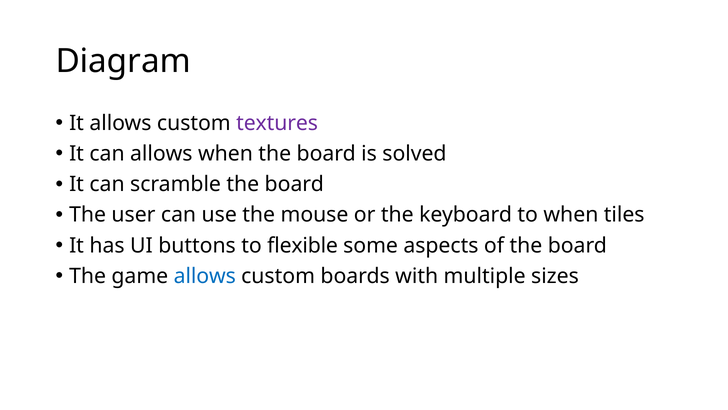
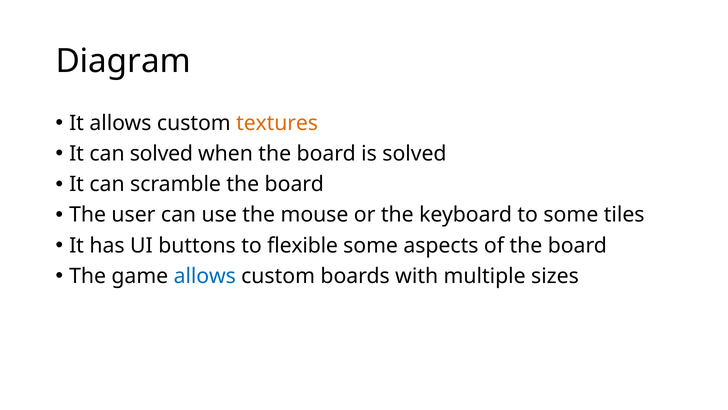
textures colour: purple -> orange
can allows: allows -> solved
to when: when -> some
